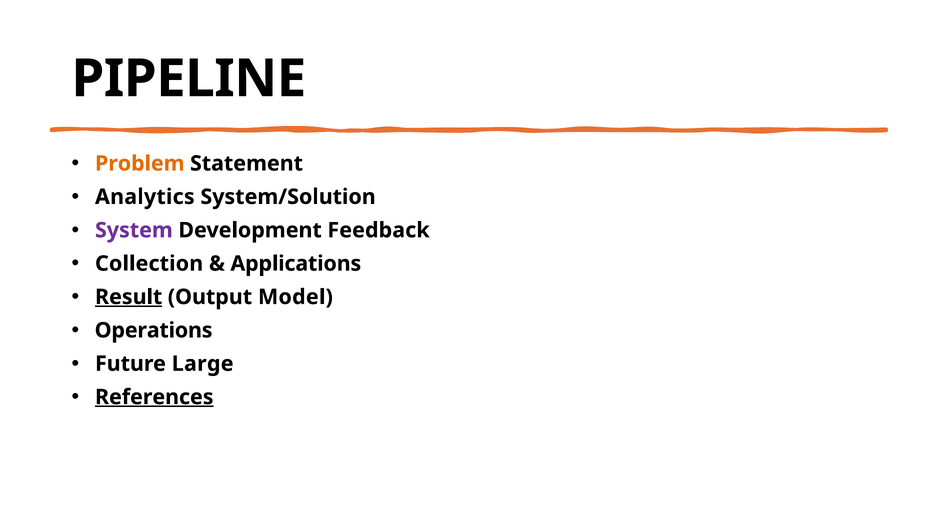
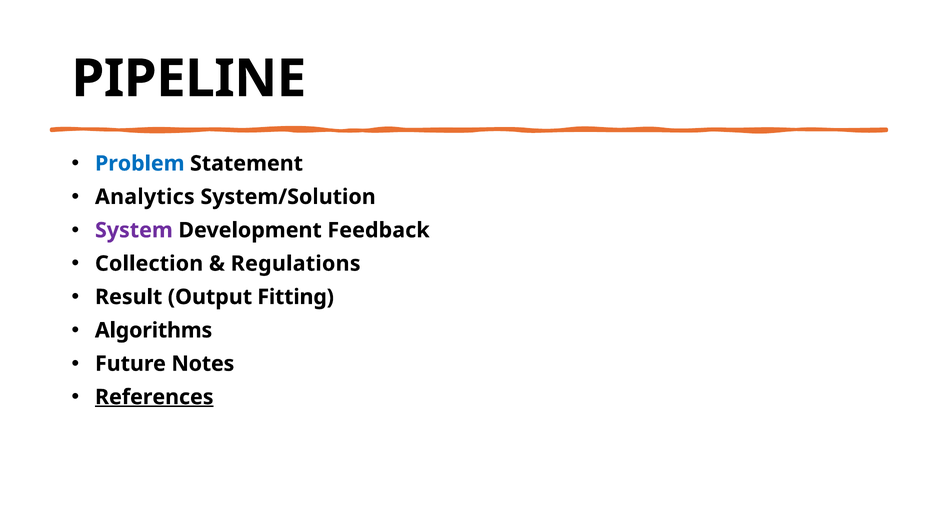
Problem colour: orange -> blue
Applications: Applications -> Regulations
Result underline: present -> none
Model: Model -> Fitting
Operations: Operations -> Algorithms
Large: Large -> Notes
